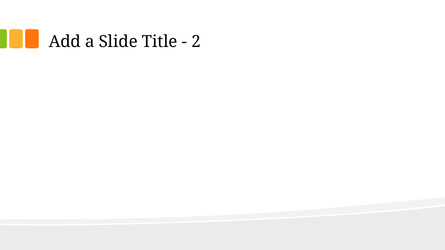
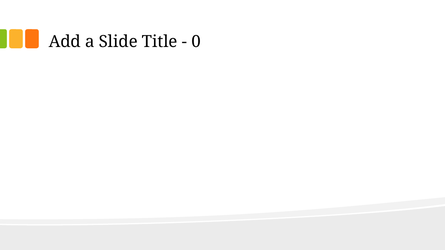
2: 2 -> 0
